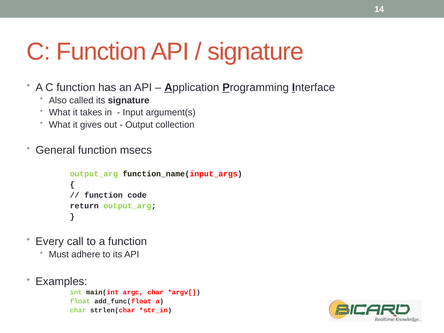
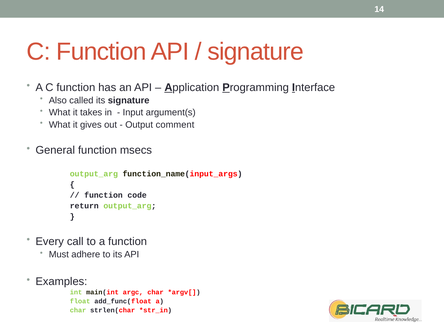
collection: collection -> comment
